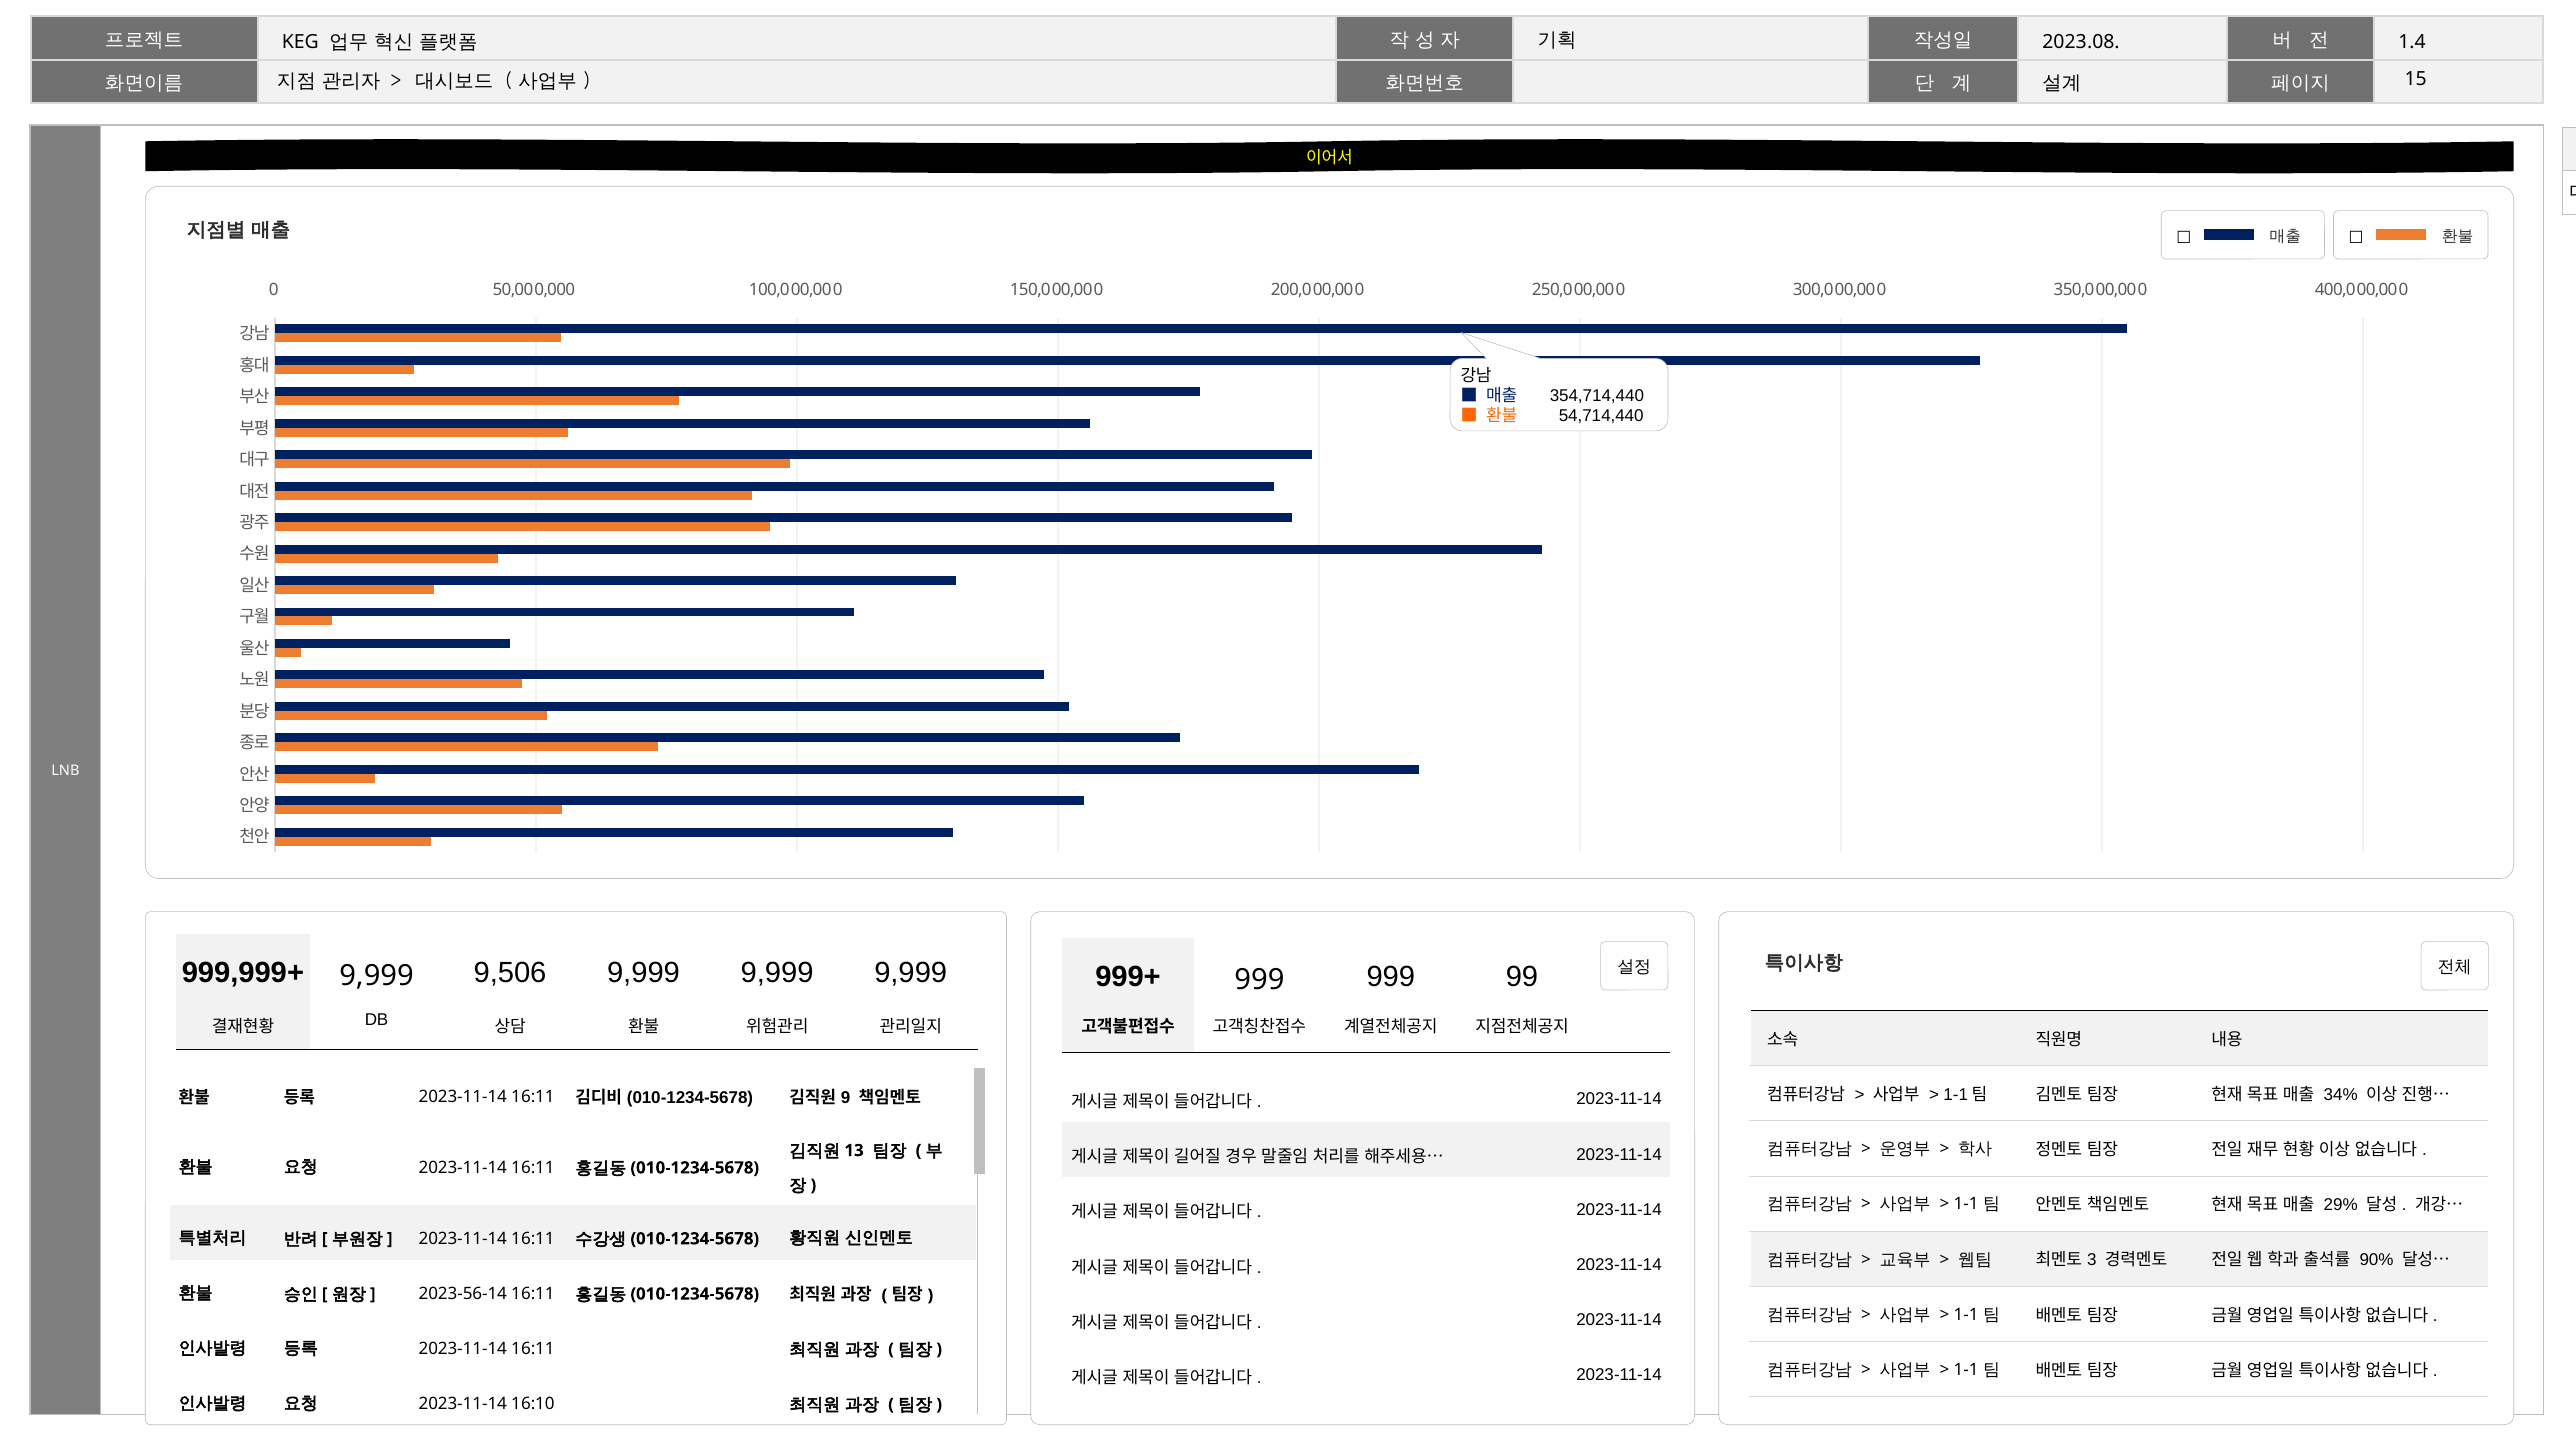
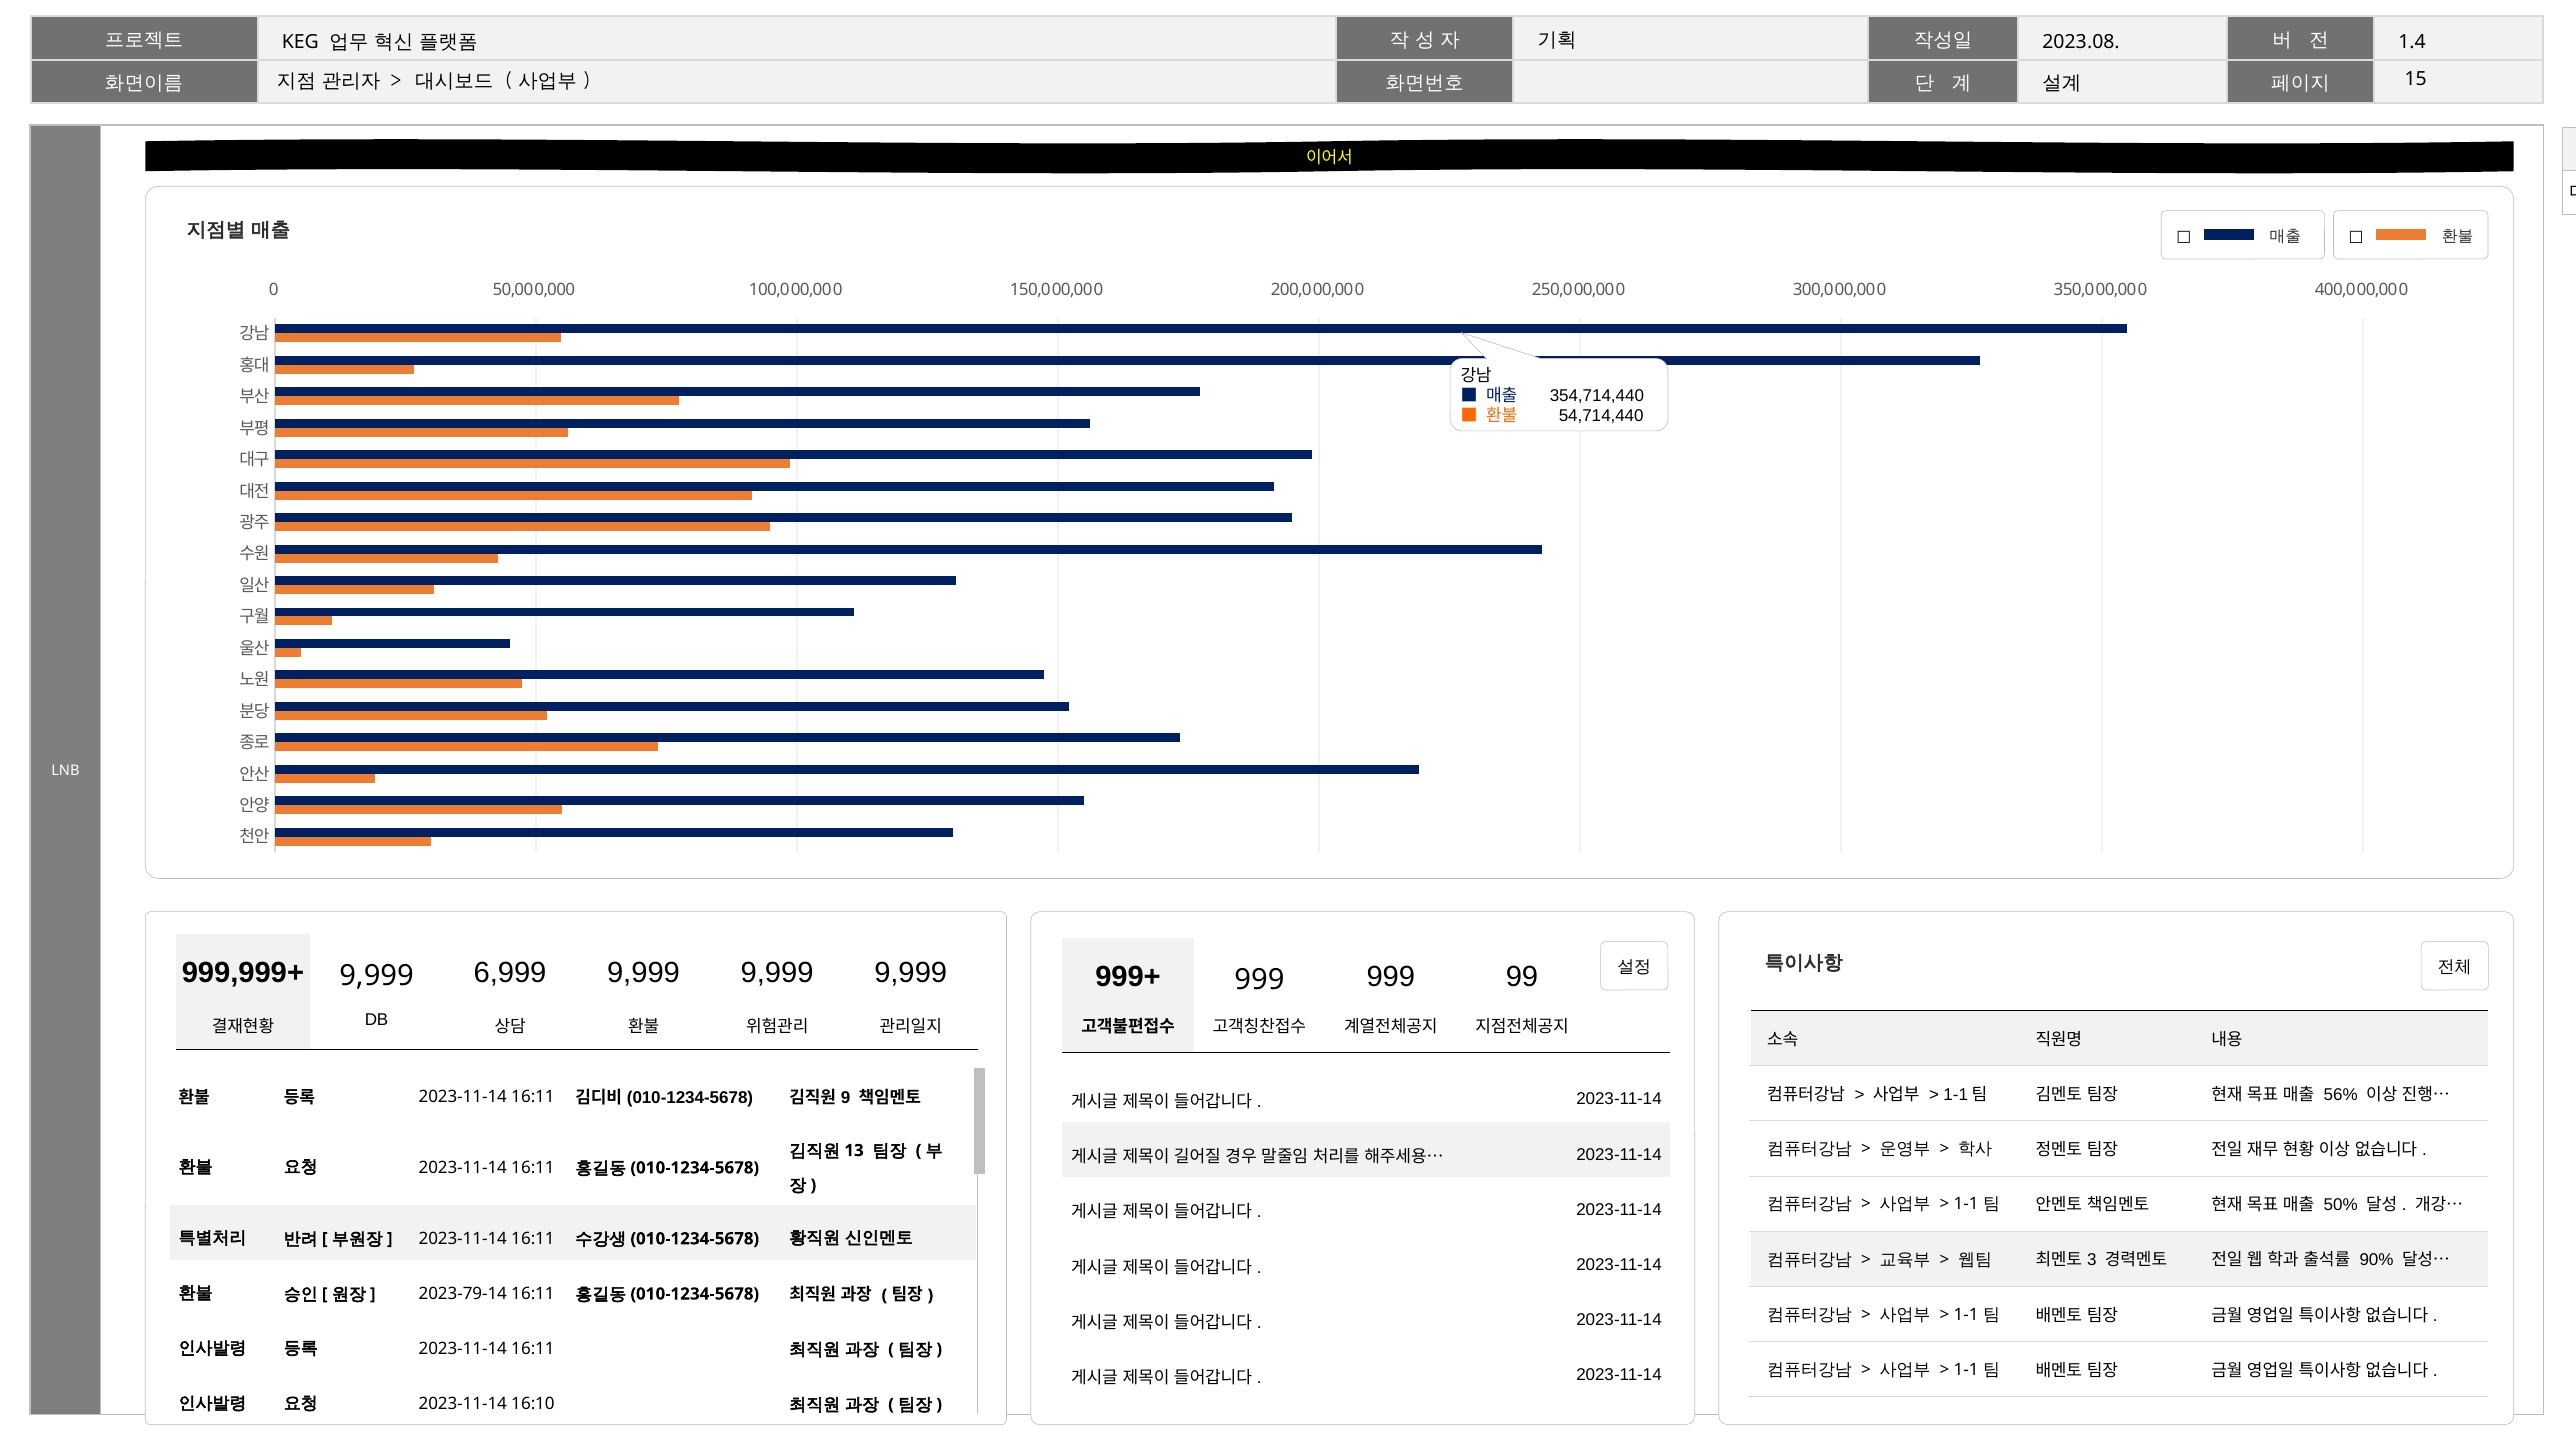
9,506: 9,506 -> 6,999
34%: 34% -> 56%
29%: 29% -> 50%
2023-56-14: 2023-56-14 -> 2023-79-14
